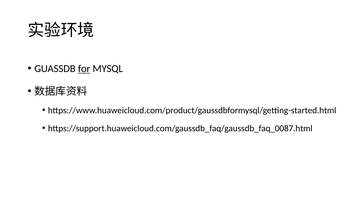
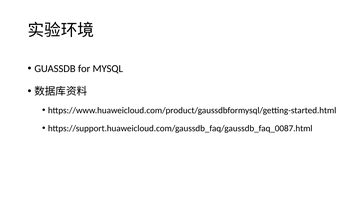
for underline: present -> none
